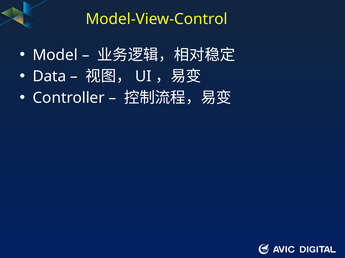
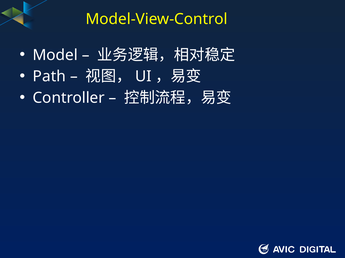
Data: Data -> Path
